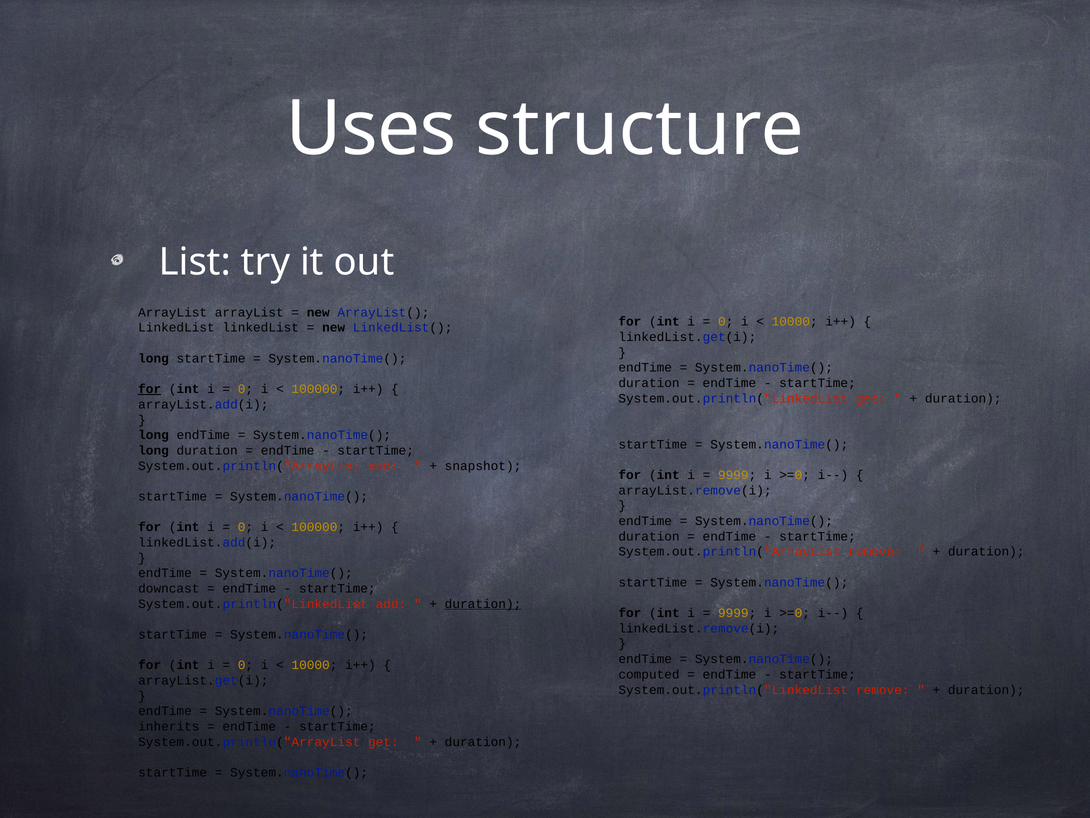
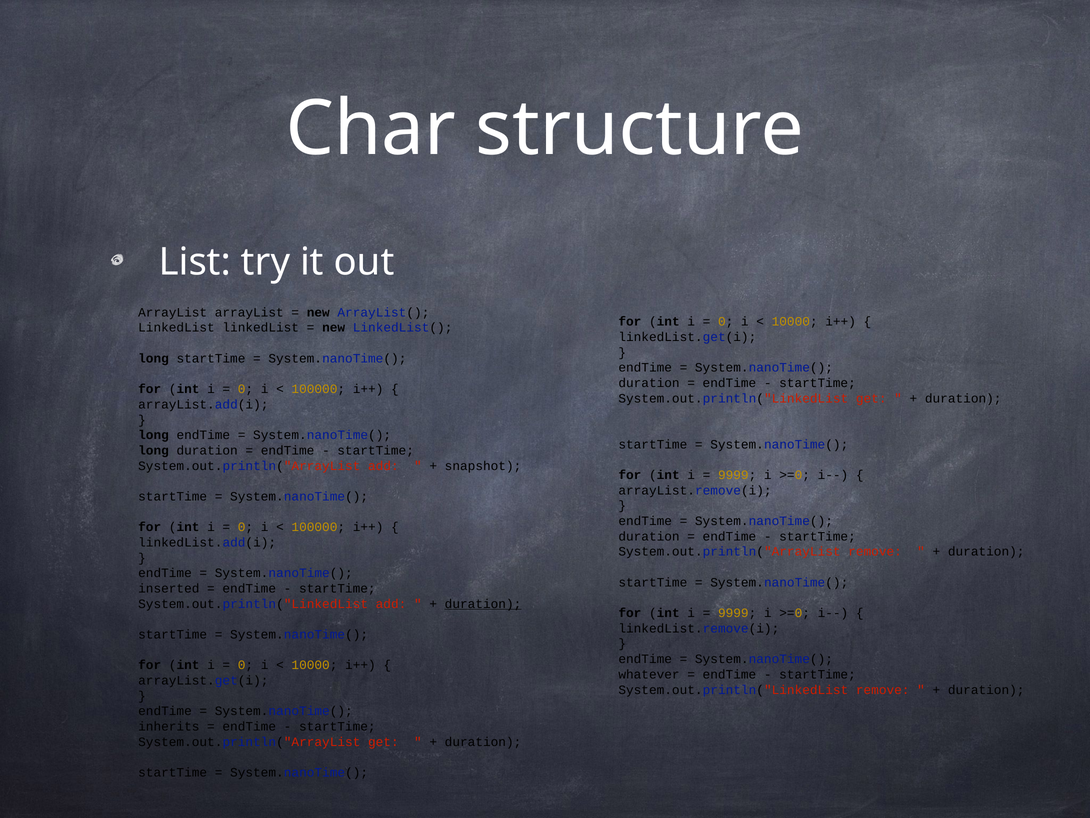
Uses: Uses -> Char
for at (150, 389) underline: present -> none
downcast: downcast -> inserted
computed: computed -> whatever
